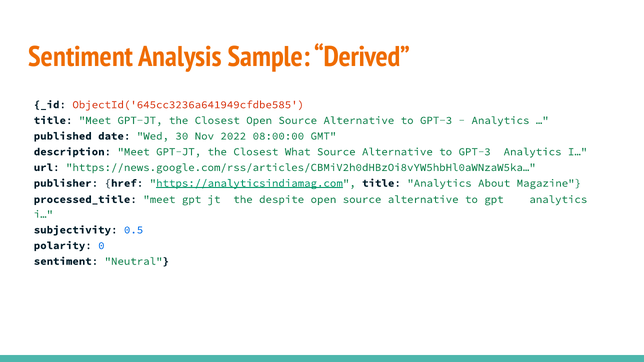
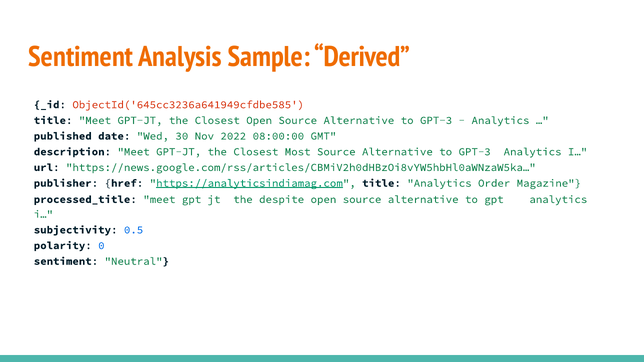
What: What -> Most
About: About -> Order
